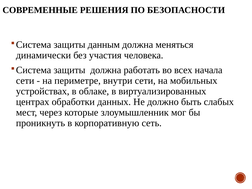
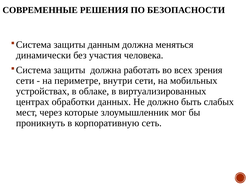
начала: начала -> зрения
